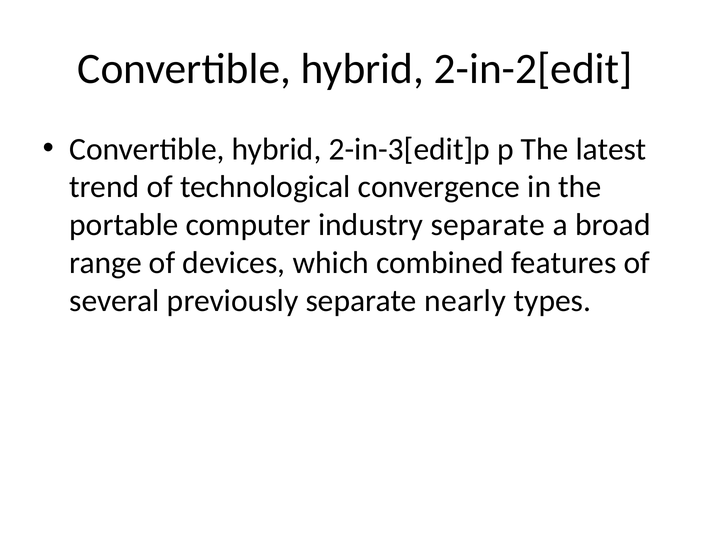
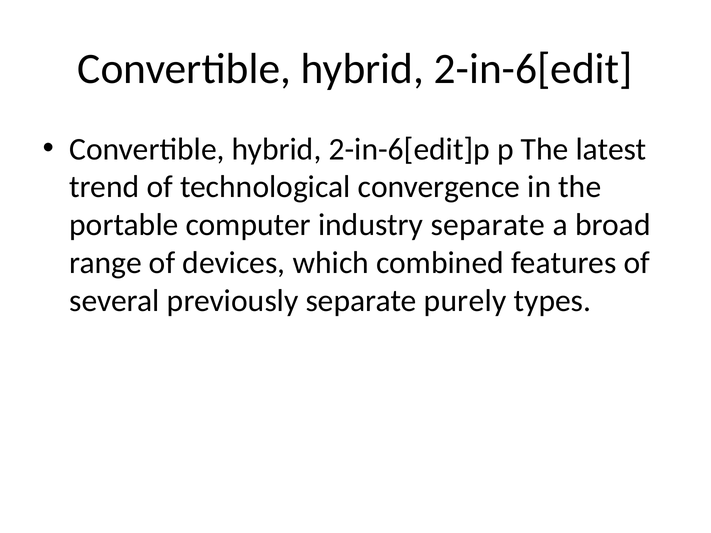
2-in-2[edit: 2-in-2[edit -> 2-in-6[edit
2-in-3[edit]p: 2-in-3[edit]p -> 2-in-6[edit]p
nearly: nearly -> purely
